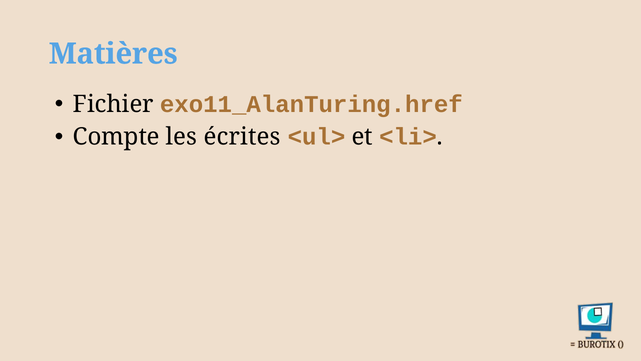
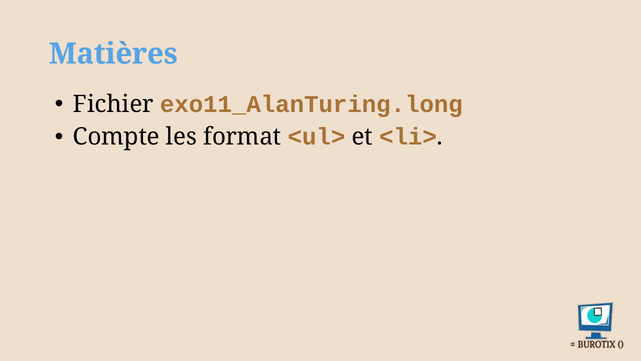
exo11_AlanTuring.href: exo11_AlanTuring.href -> exo11_AlanTuring.long
écrites: écrites -> format
